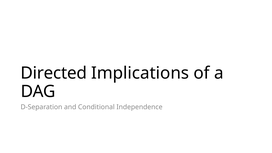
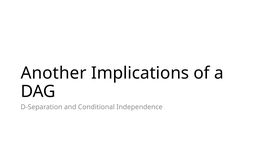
Directed: Directed -> Another
